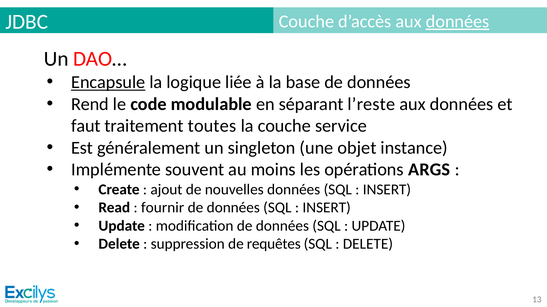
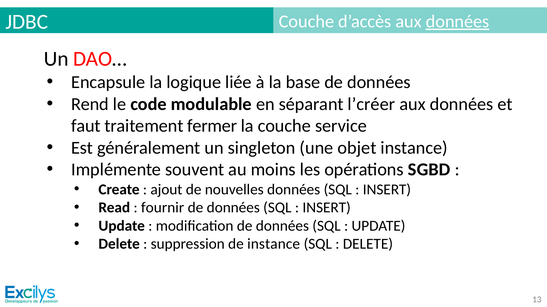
Encapsule underline: present -> none
l’reste: l’reste -> l’créer
toutes: toutes -> fermer
ARGS: ARGS -> SGBD
de requêtes: requêtes -> instance
